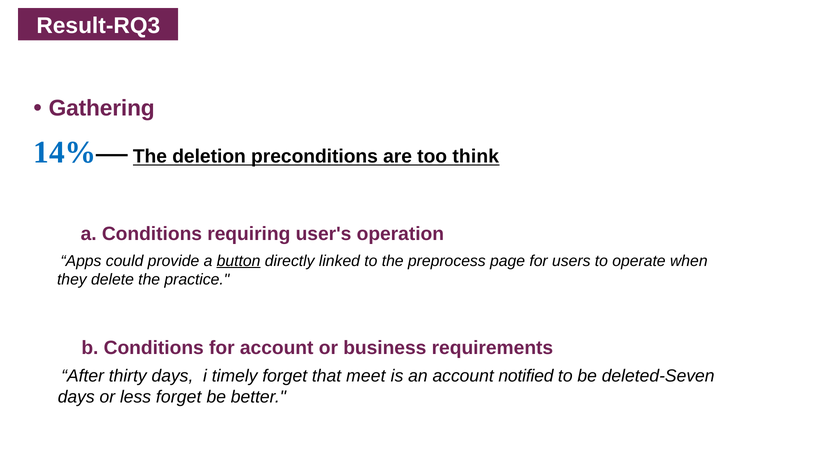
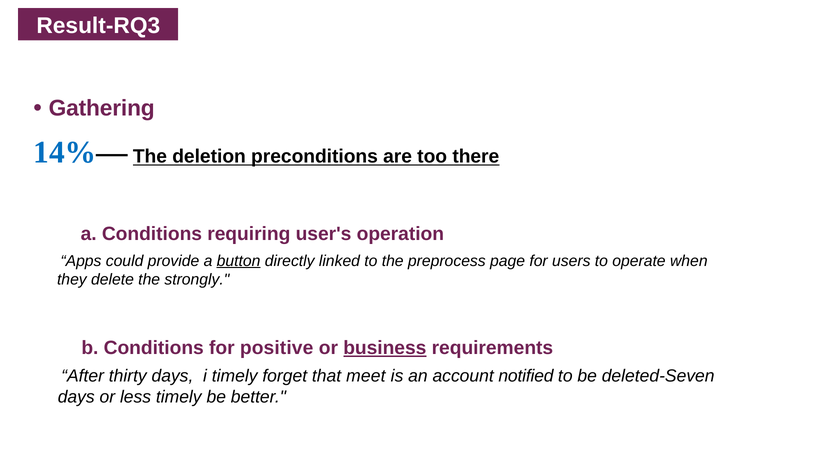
think: think -> there
practice: practice -> strongly
for account: account -> positive
business underline: none -> present
less forget: forget -> timely
